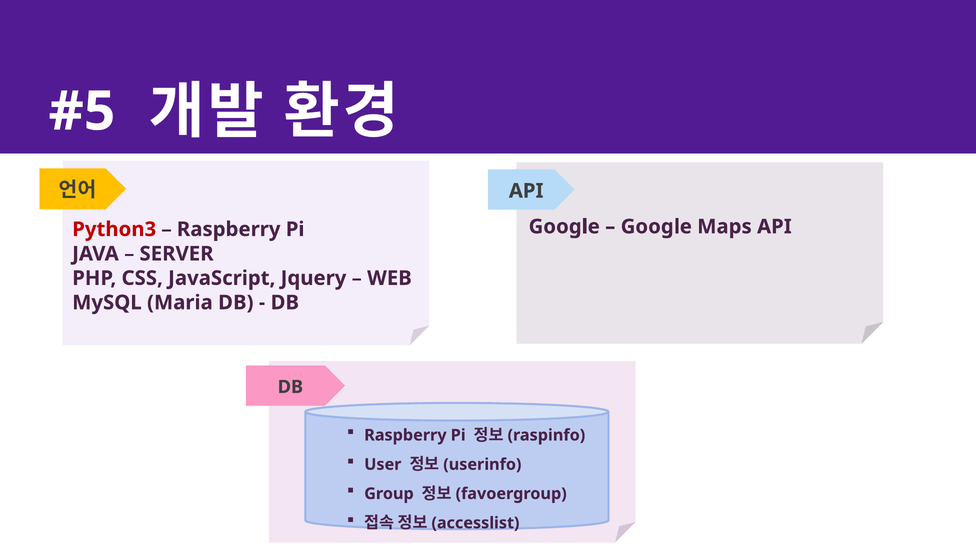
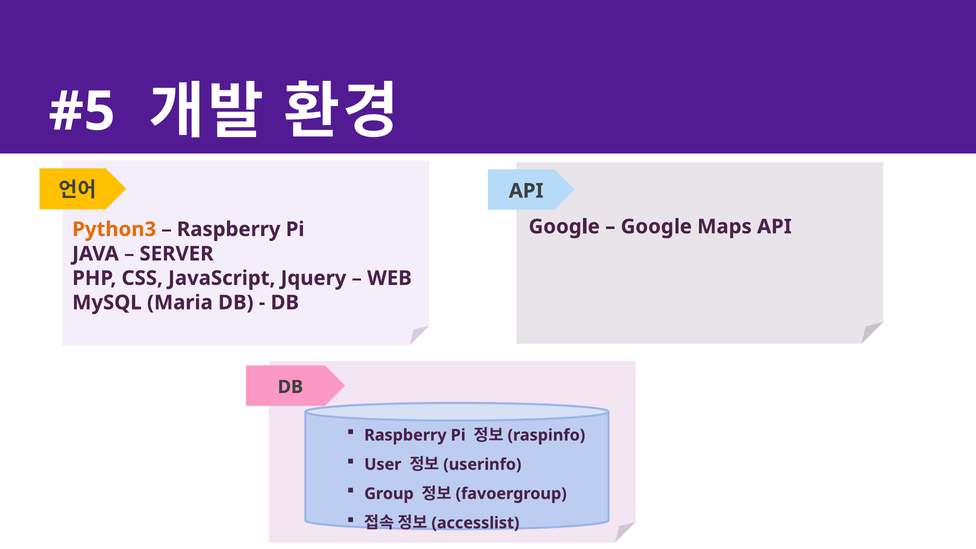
Python3 colour: red -> orange
